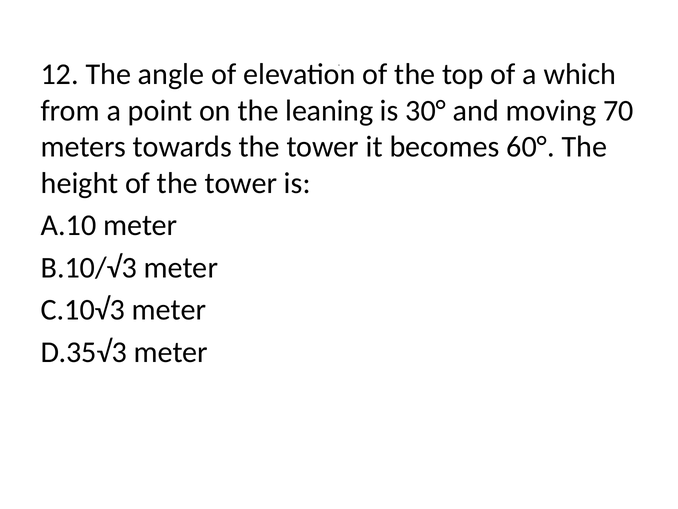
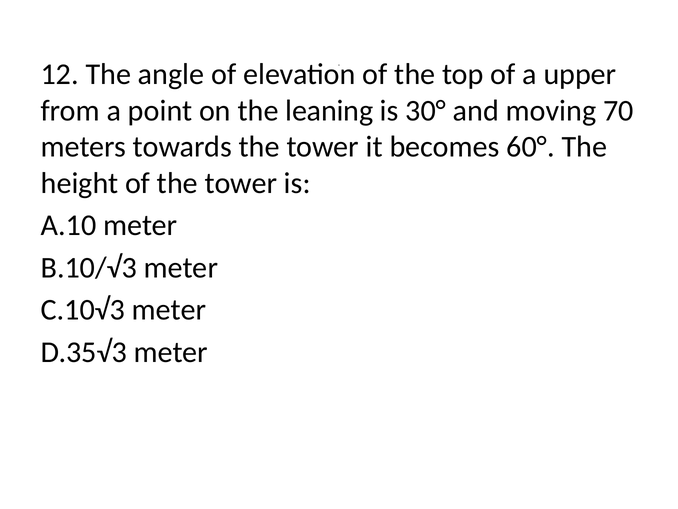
which: which -> upper
